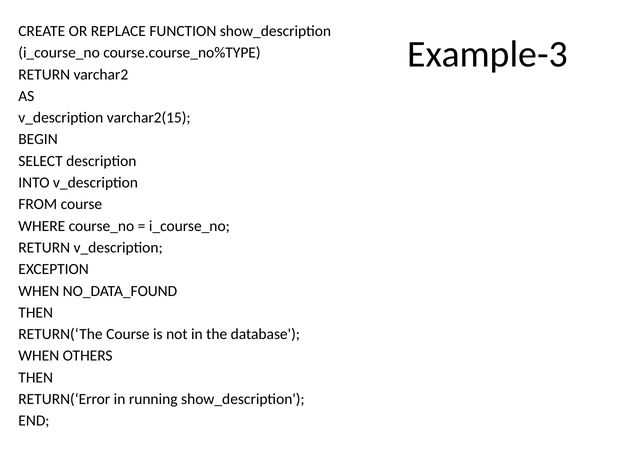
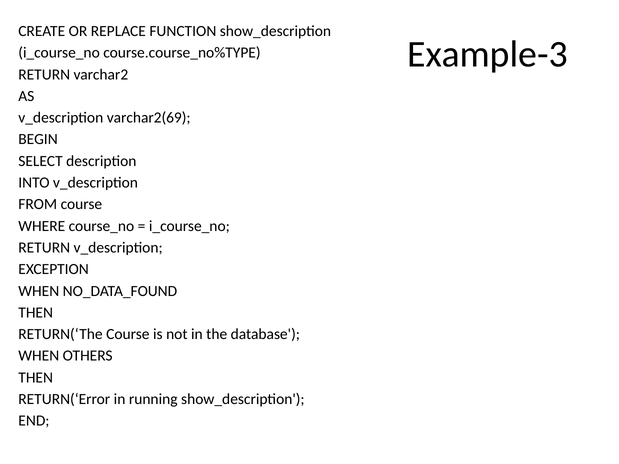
varchar2(15: varchar2(15 -> varchar2(69
